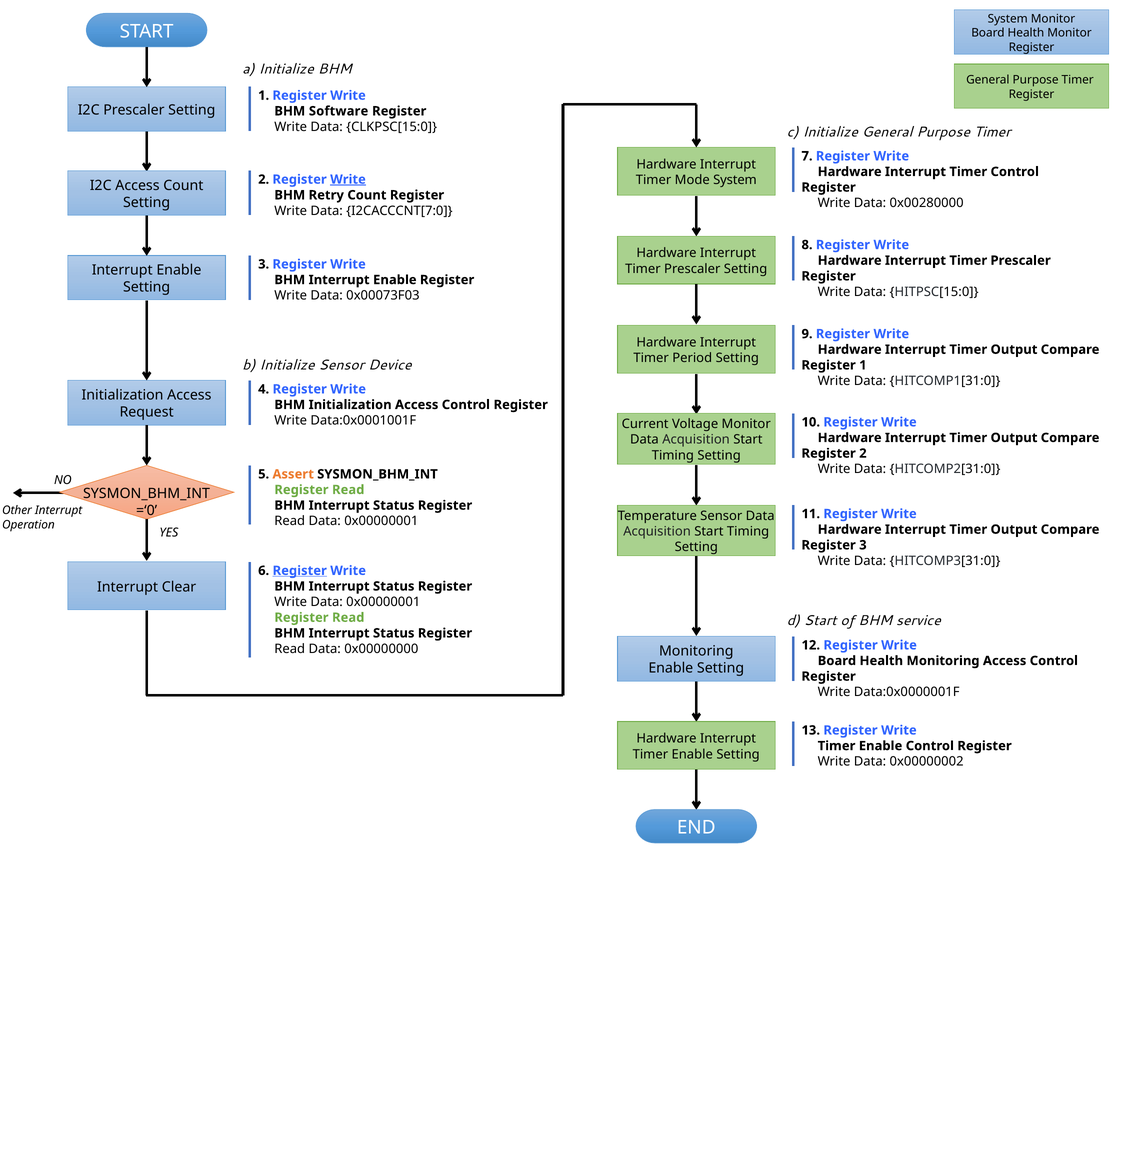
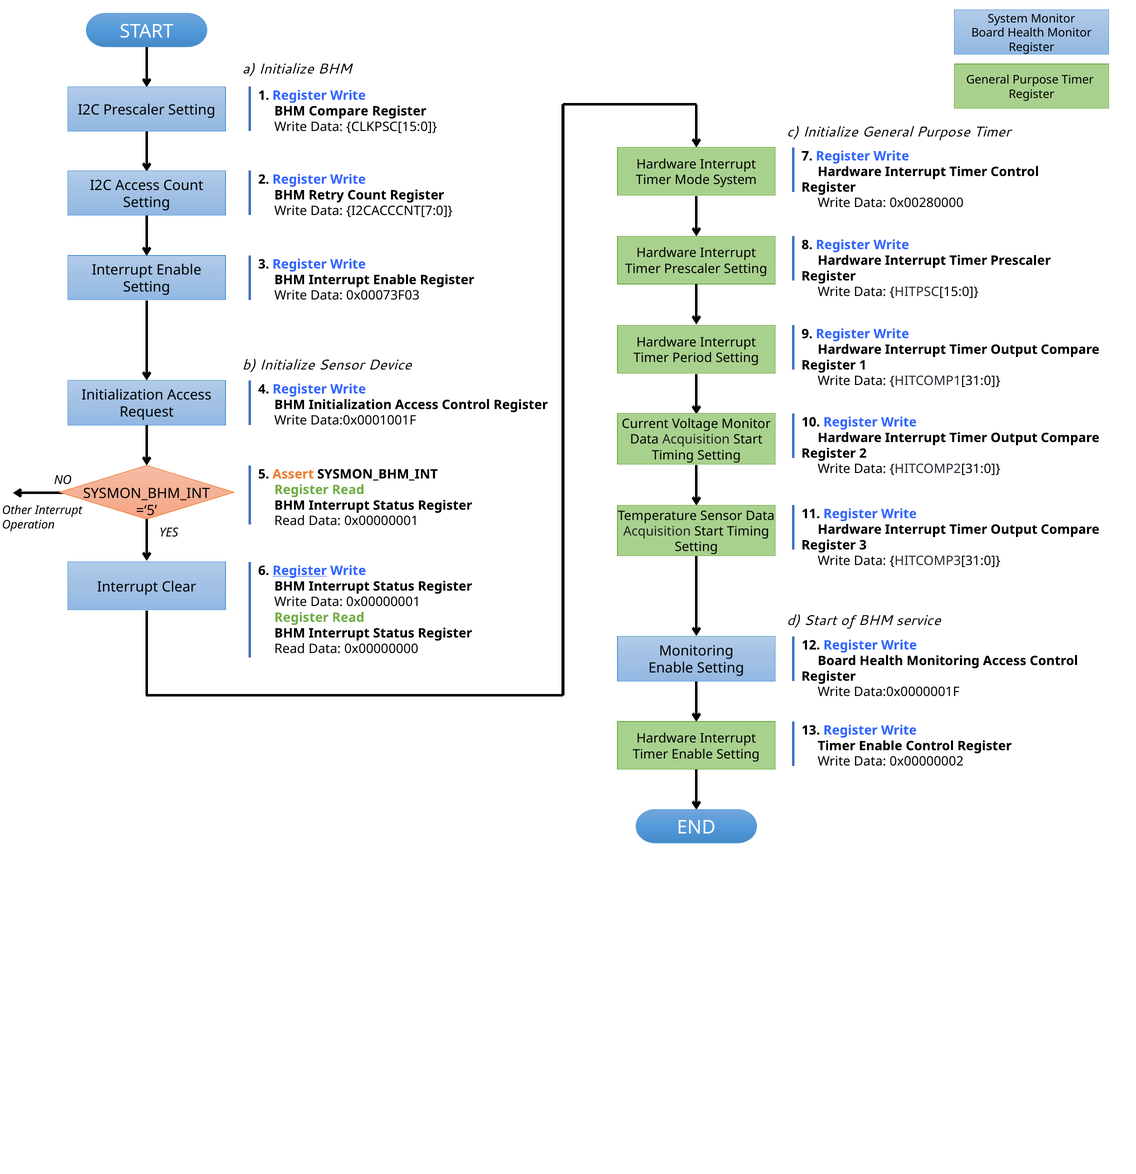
BHM Software: Software -> Compare
Write at (348, 179) underline: present -> none
=‘0: =‘0 -> =‘5
